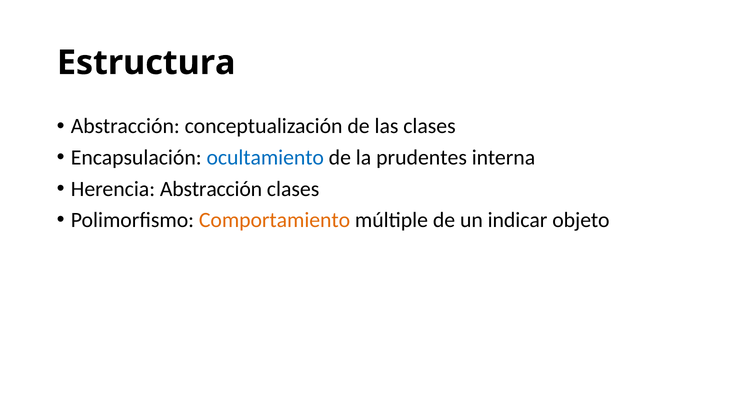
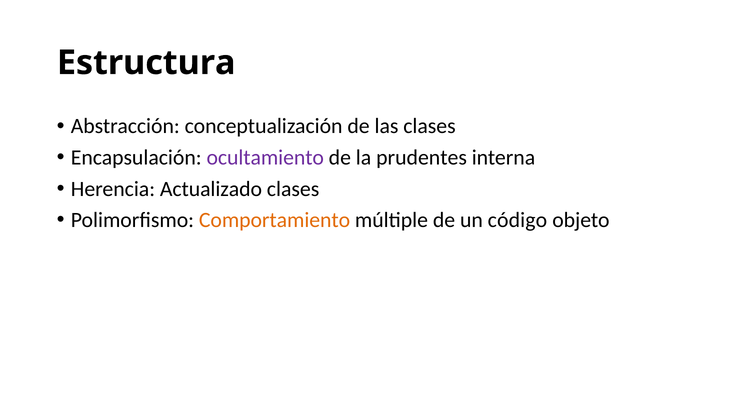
ocultamiento colour: blue -> purple
Herencia Abstracción: Abstracción -> Actualizado
indicar: indicar -> código
